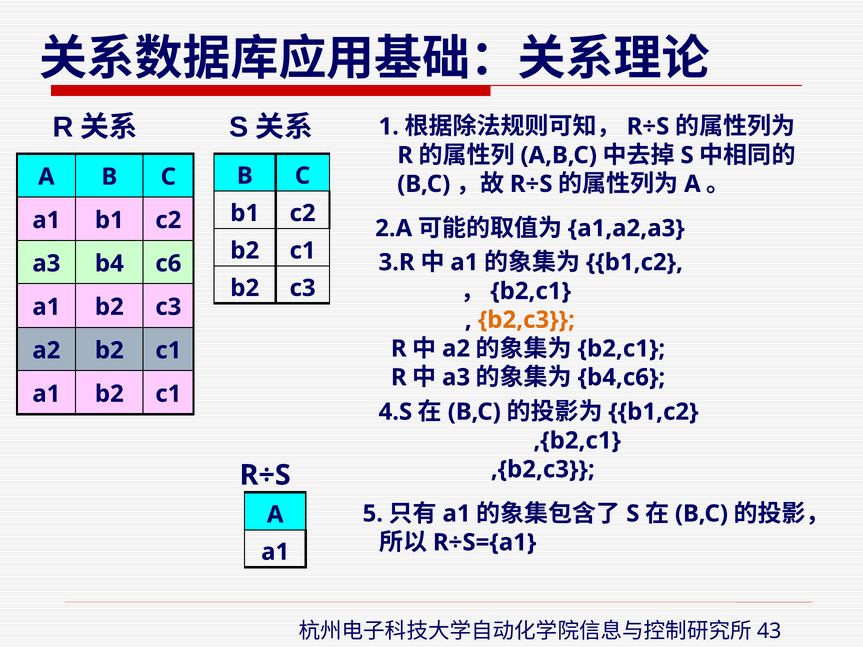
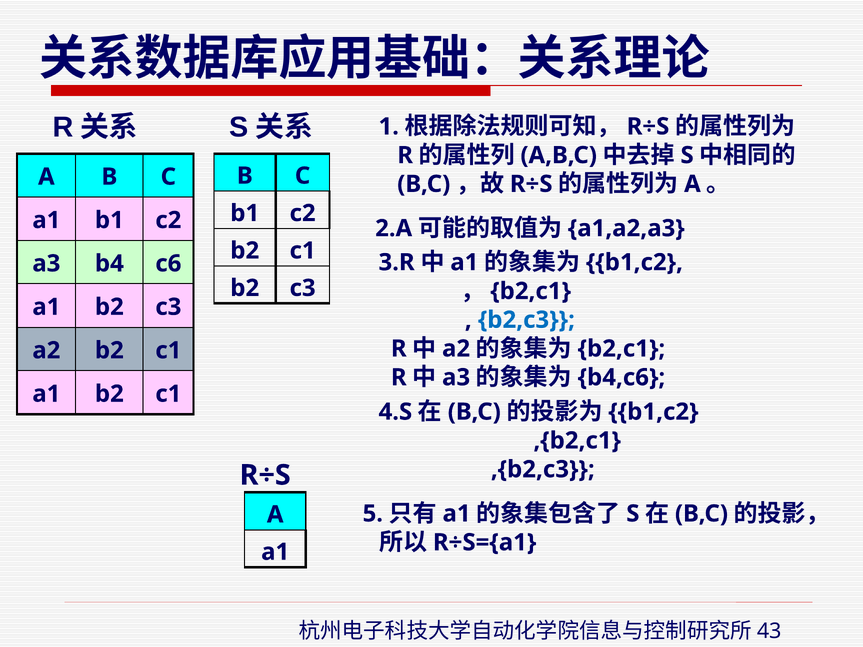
b2,c3 colour: orange -> blue
